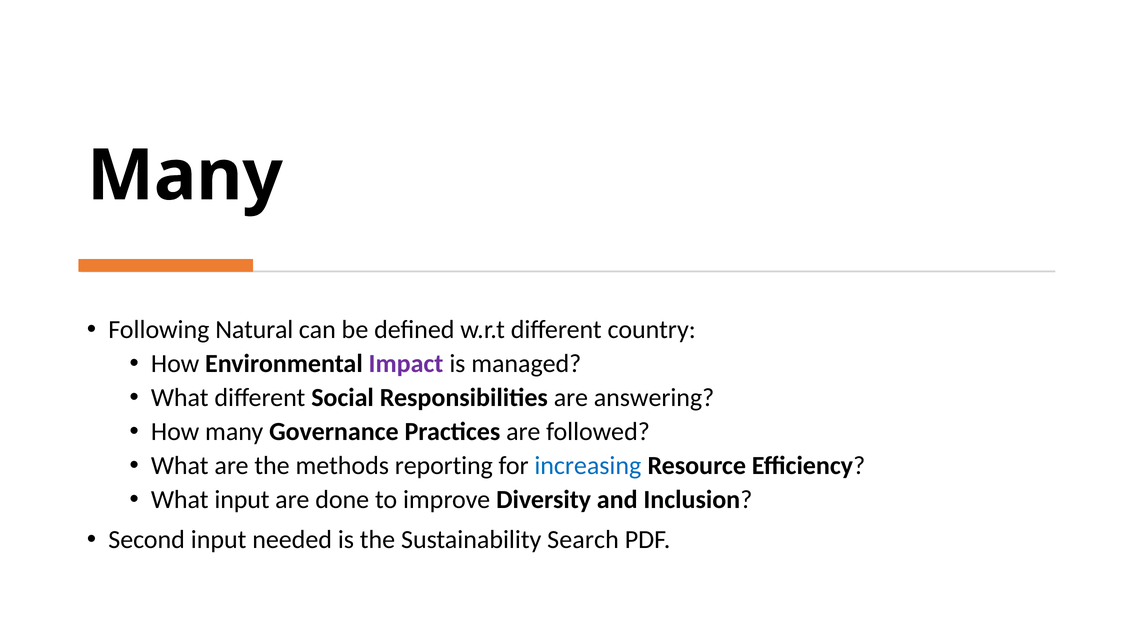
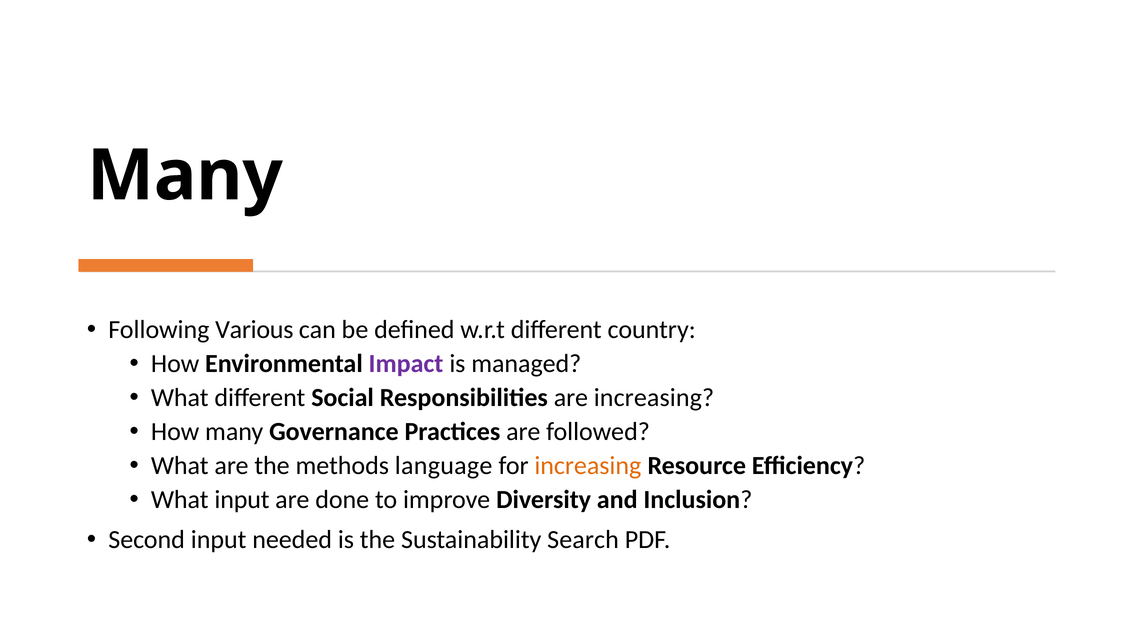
Natural: Natural -> Various
are answering: answering -> increasing
reporting: reporting -> language
increasing at (588, 465) colour: blue -> orange
